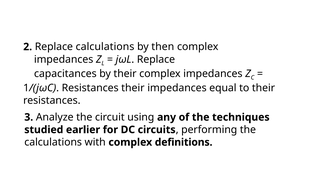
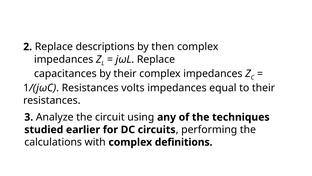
Replace calculations: calculations -> descriptions
Resistances their: their -> volts
